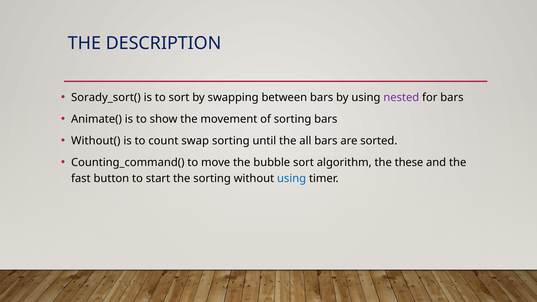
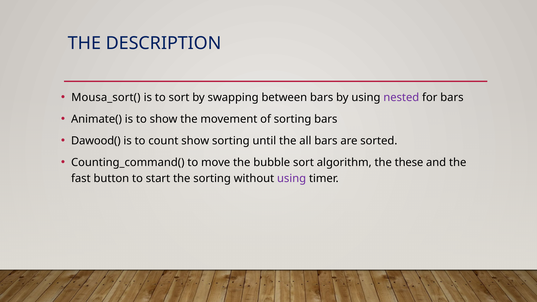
Sorady_sort(: Sorady_sort( -> Mousa_sort(
Without(: Without( -> Dawood(
count swap: swap -> show
using at (292, 179) colour: blue -> purple
